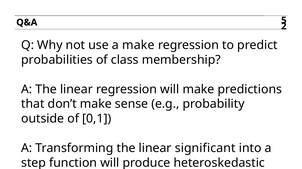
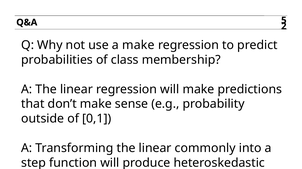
significant: significant -> commonly
